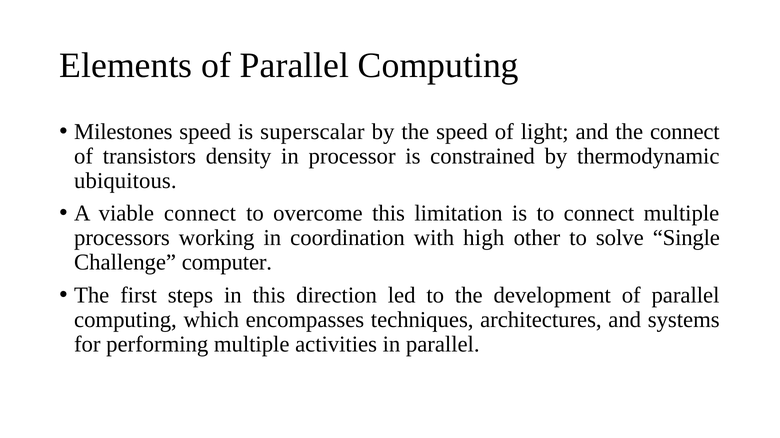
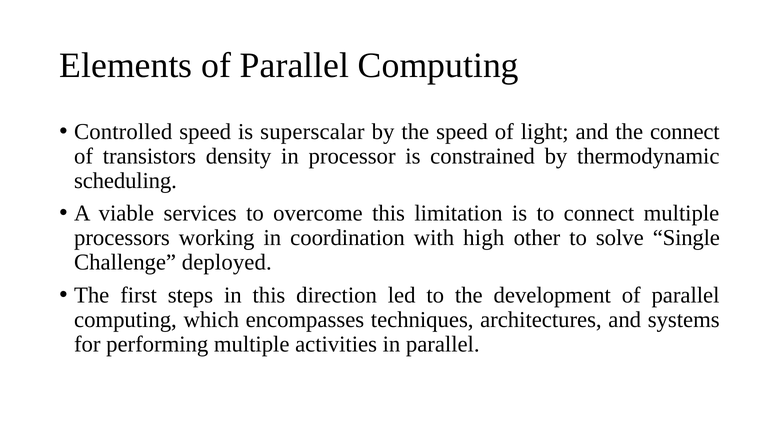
Milestones: Milestones -> Controlled
ubiquitous: ubiquitous -> scheduling
viable connect: connect -> services
computer: computer -> deployed
